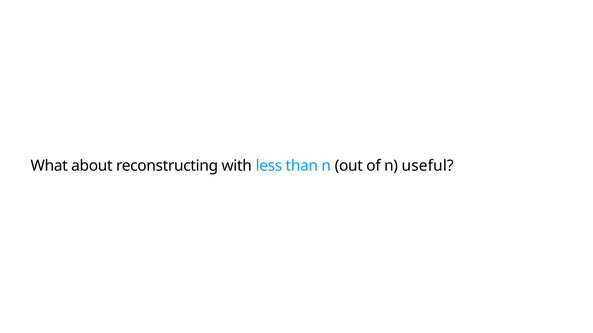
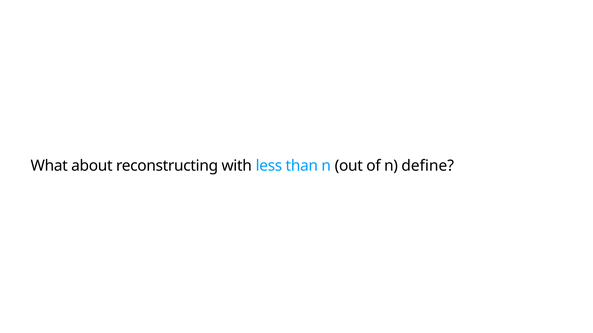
useful: useful -> define
